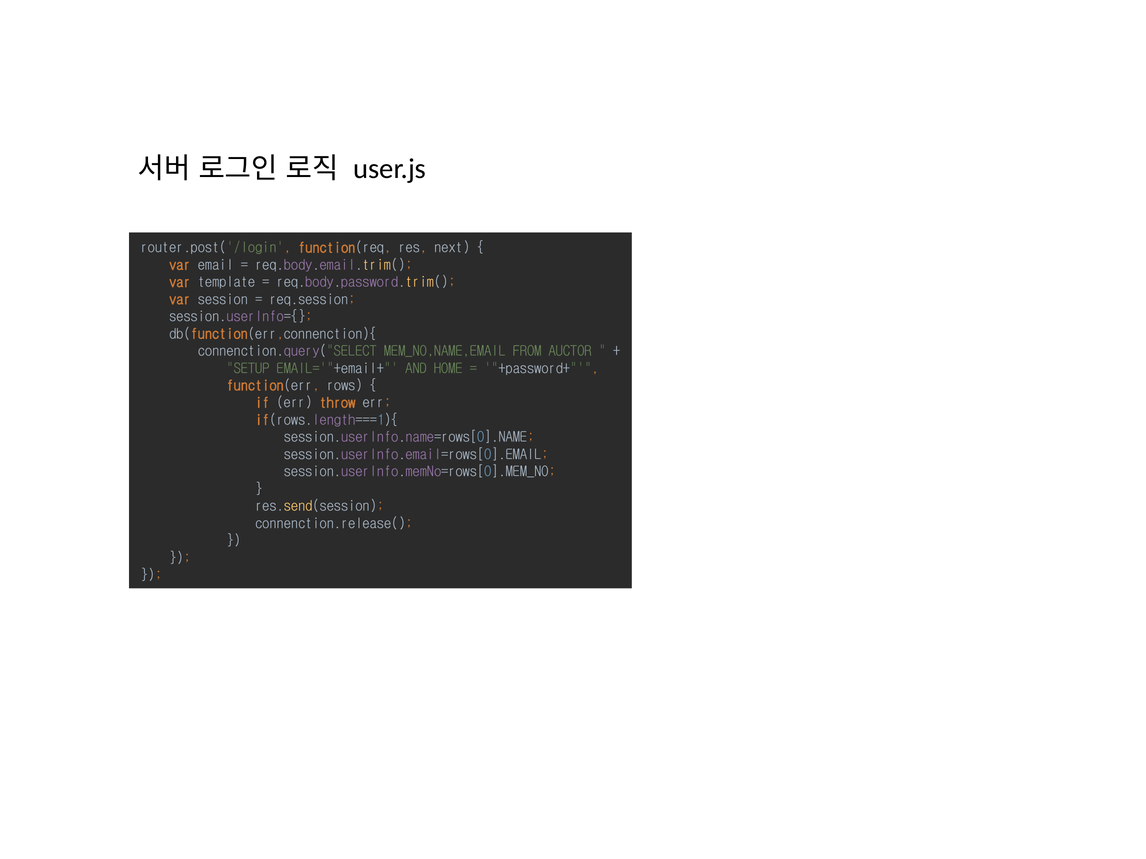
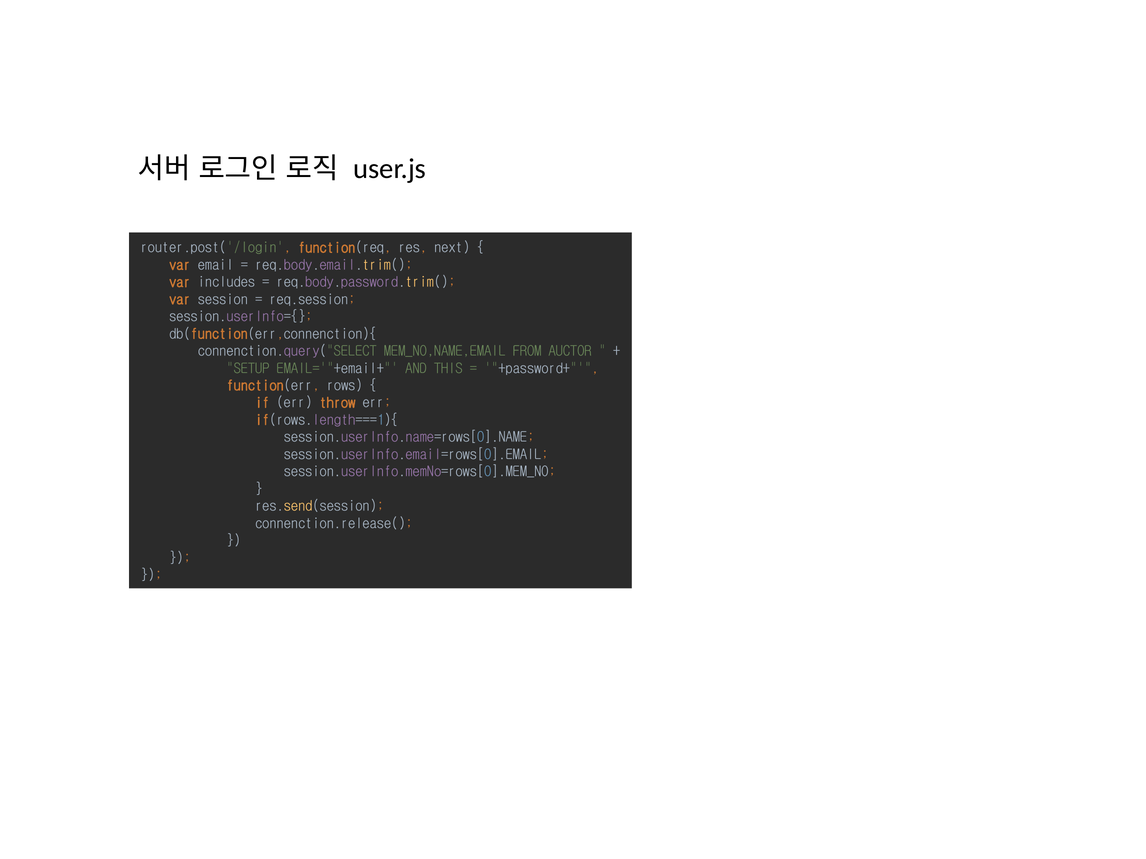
template: template -> includes
HOME: HOME -> THIS
